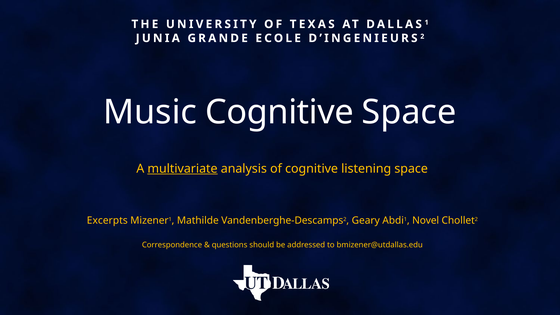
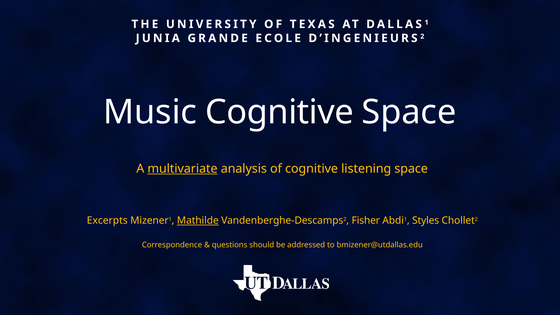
Mathilde underline: none -> present
Geary: Geary -> Fisher
Novel: Novel -> Styles
